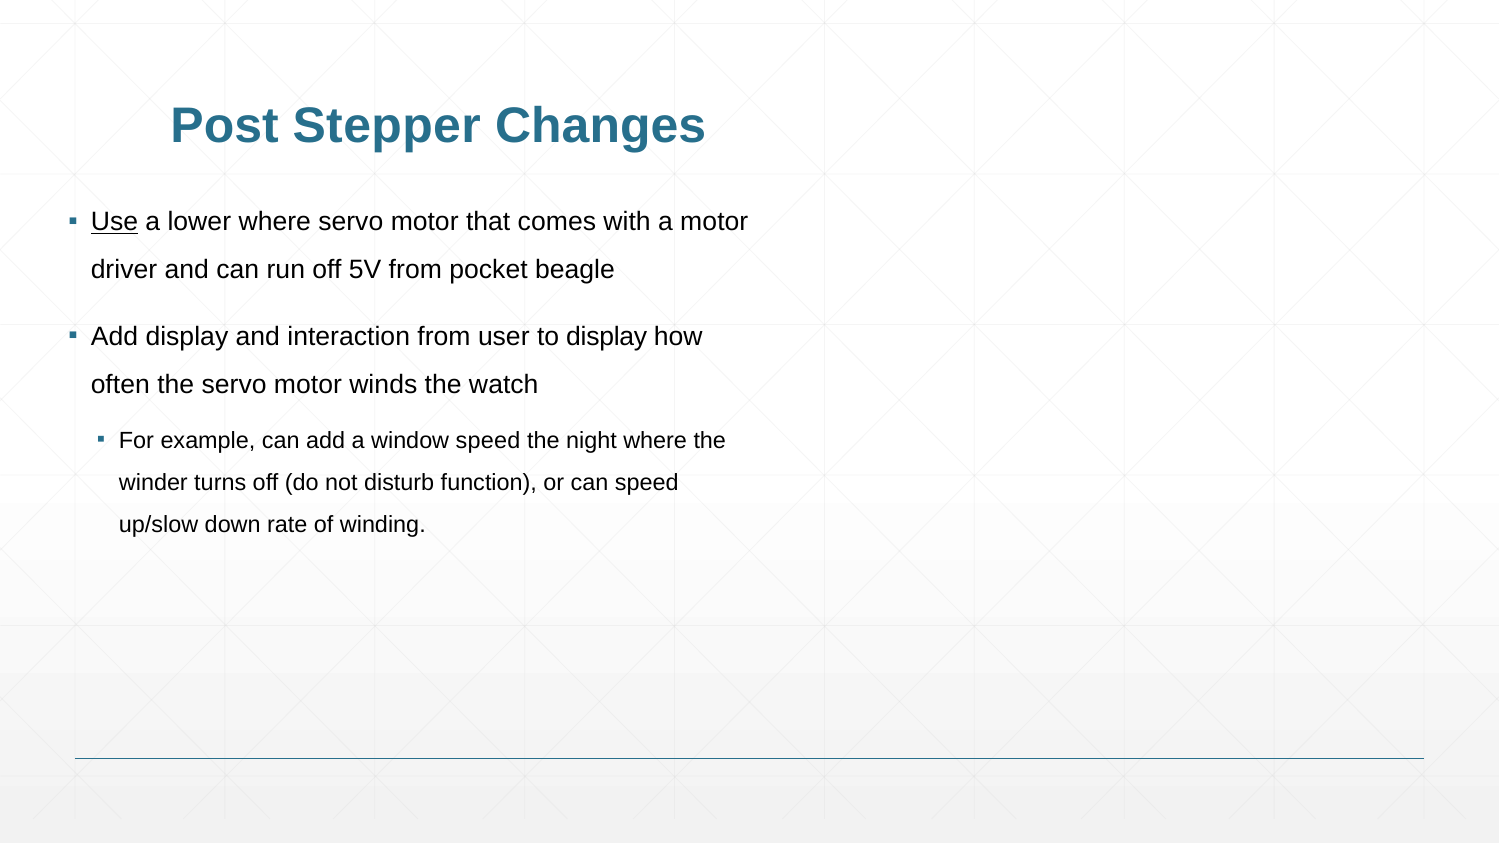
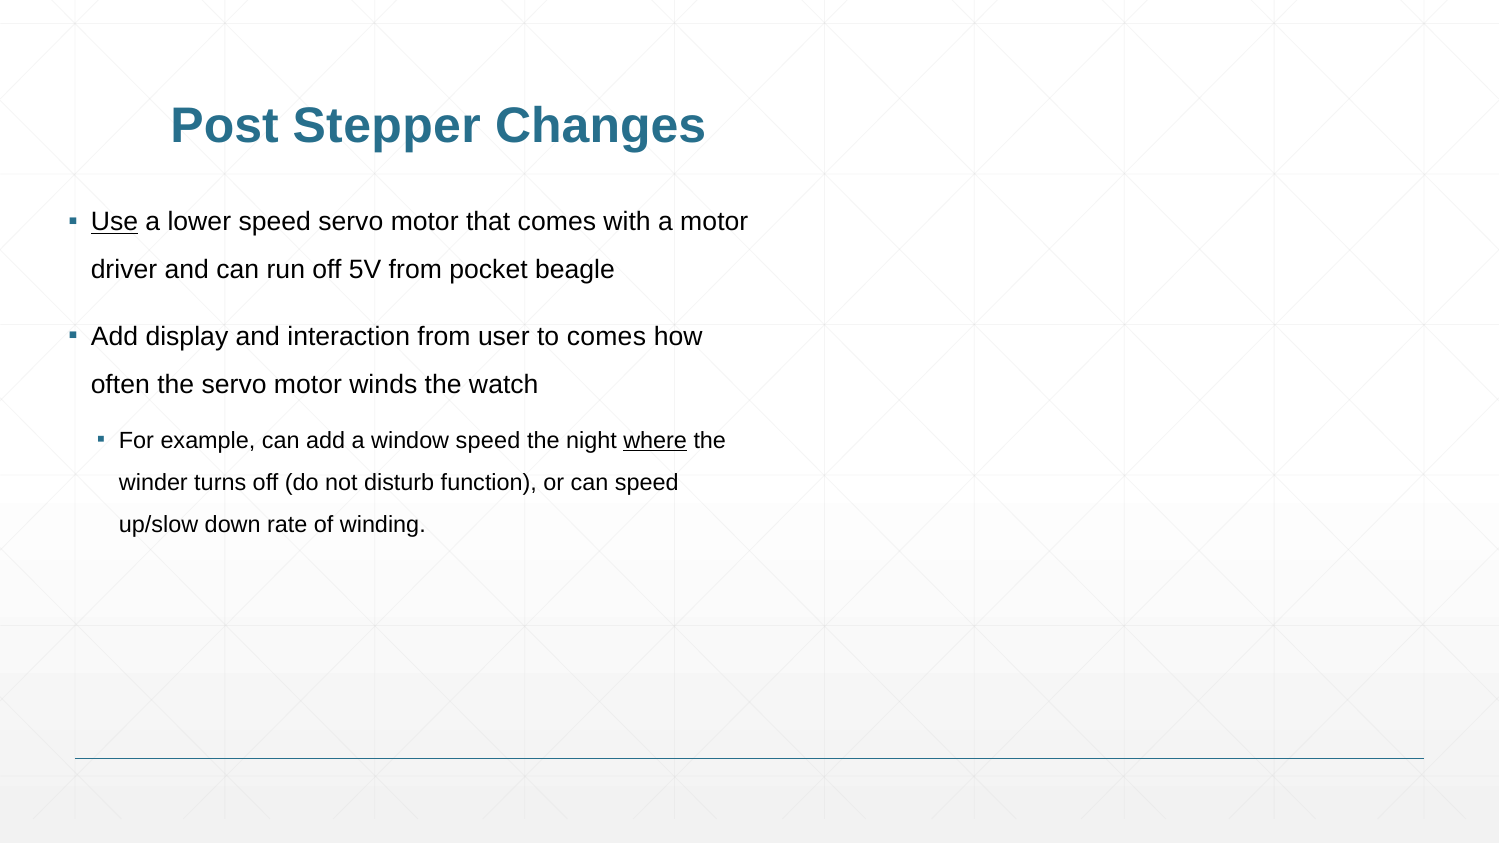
lower where: where -> speed
to display: display -> comes
where at (655, 441) underline: none -> present
